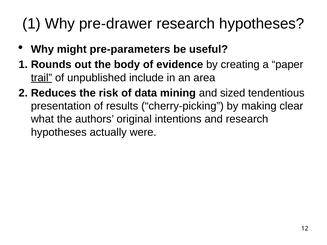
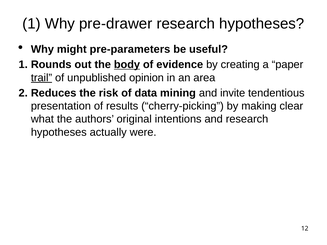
body underline: none -> present
include: include -> opinion
sized: sized -> invite
